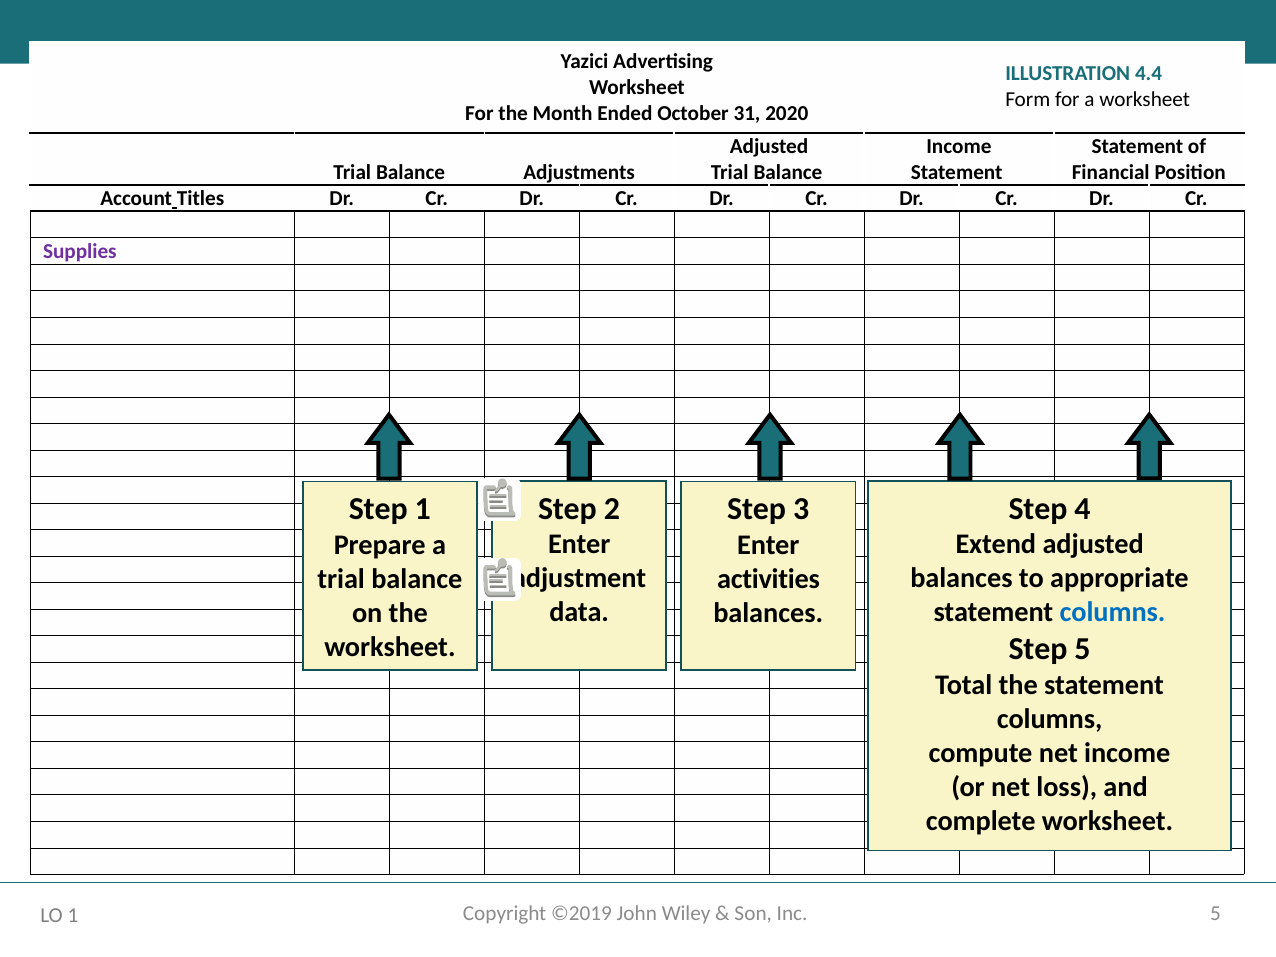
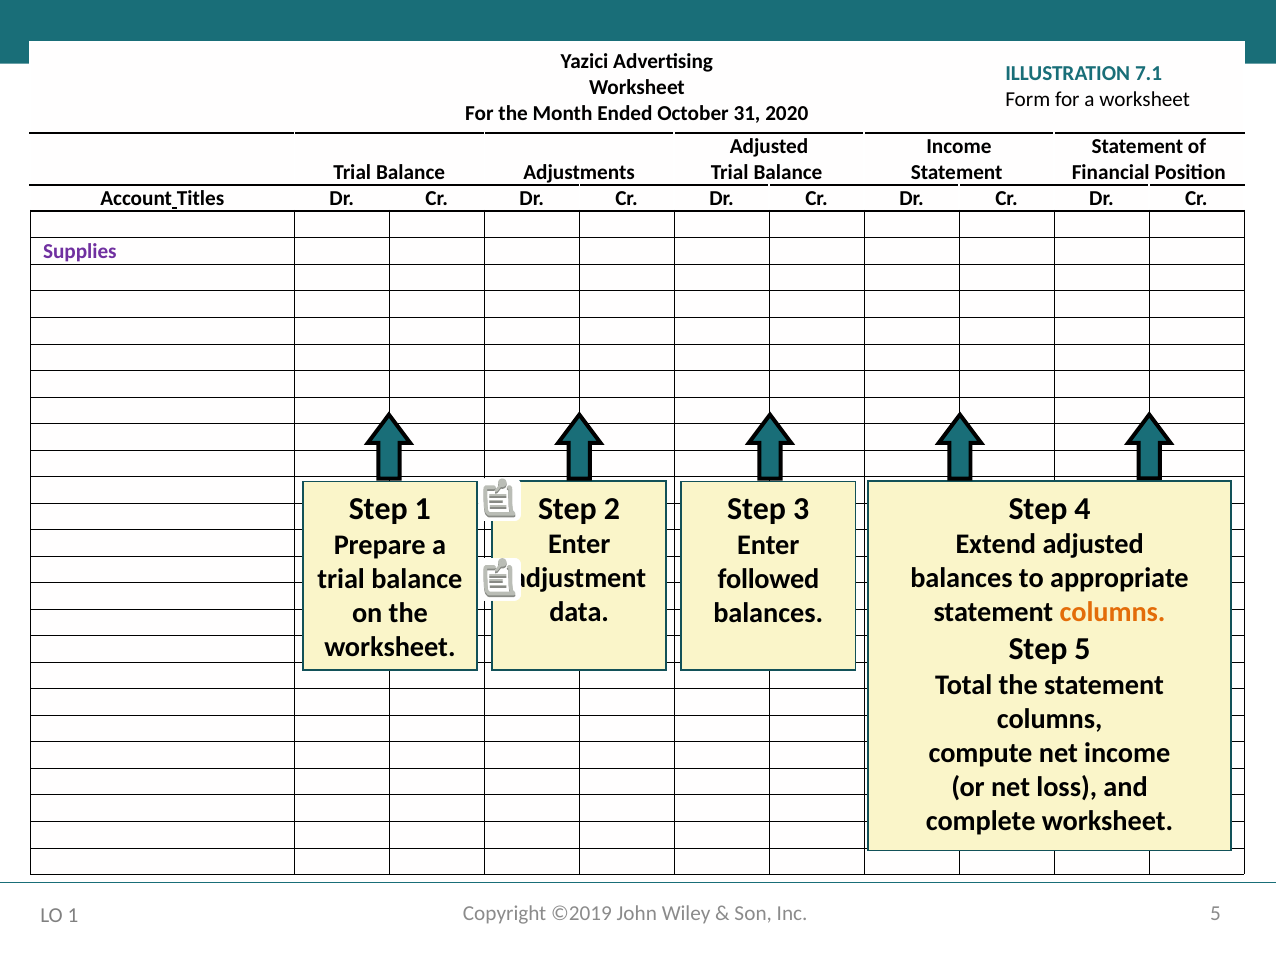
4.4: 4.4 -> 7.1
activities: activities -> followed
columns at (1113, 612) colour: blue -> orange
